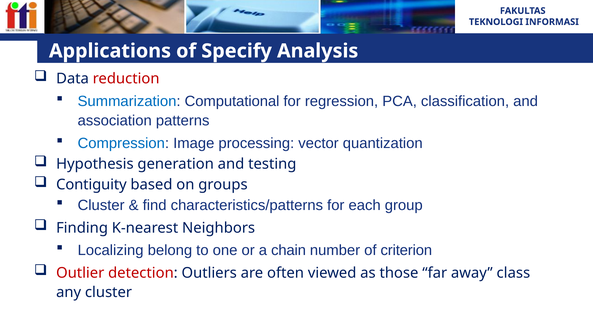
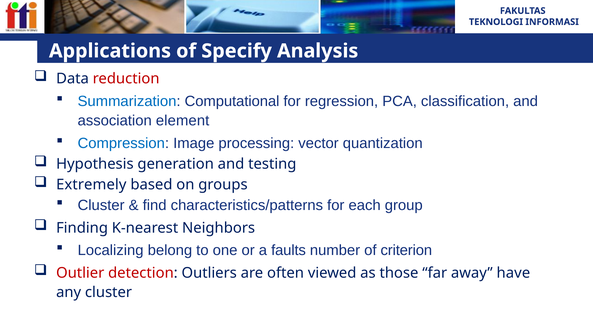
patterns: patterns -> element
Contiguity: Contiguity -> Extremely
chain: chain -> faults
class: class -> have
